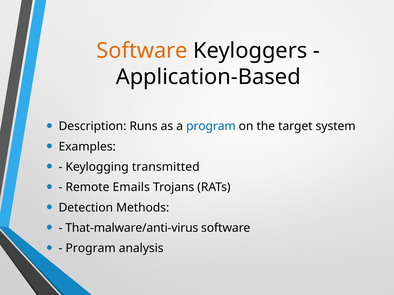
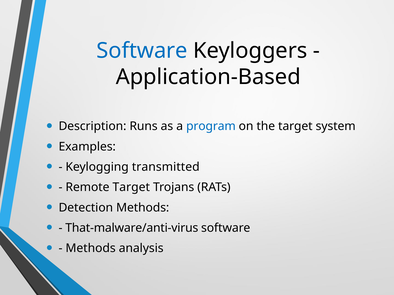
Software at (142, 51) colour: orange -> blue
Remote Emails: Emails -> Target
Program at (91, 249): Program -> Methods
